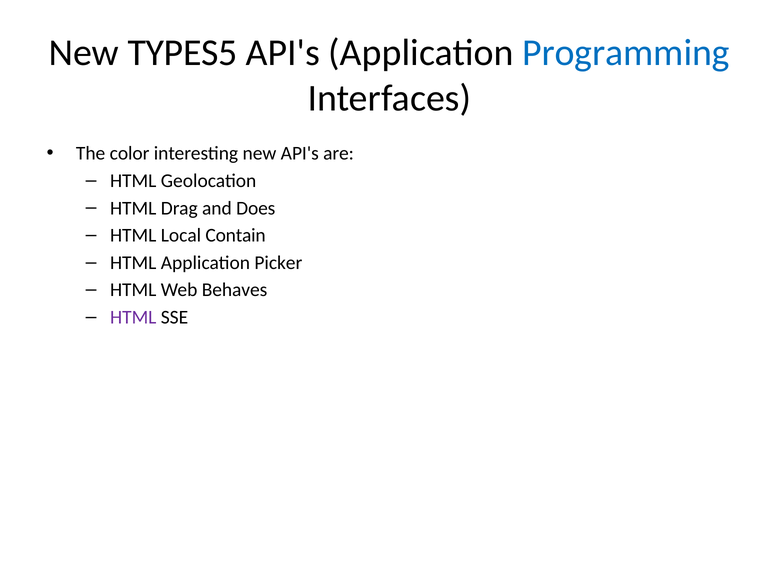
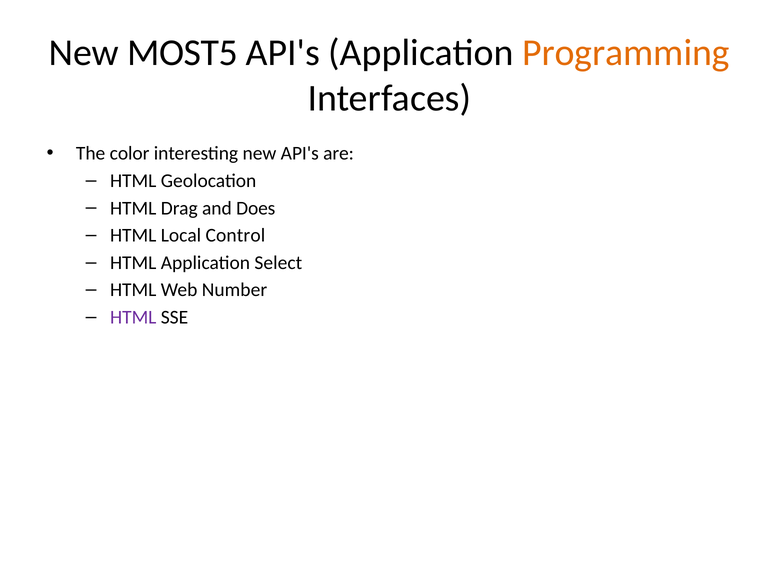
TYPES5: TYPES5 -> MOST5
Programming colour: blue -> orange
Contain: Contain -> Control
Picker: Picker -> Select
Behaves: Behaves -> Number
